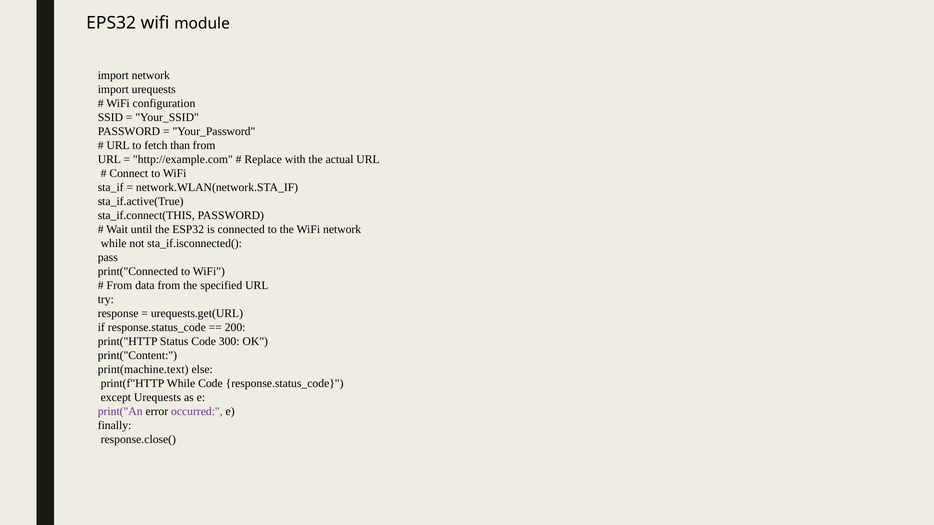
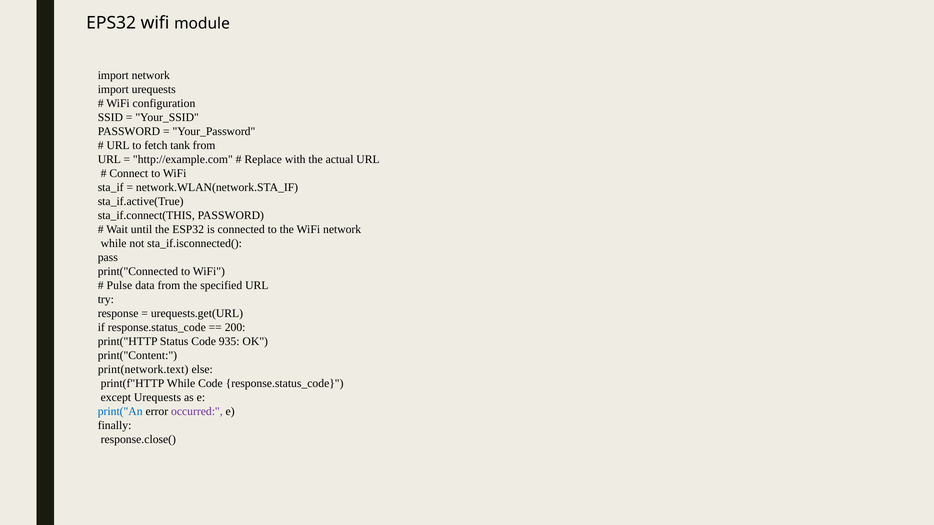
than: than -> tank
From at (119, 286): From -> Pulse
300: 300 -> 935
print(machine.text: print(machine.text -> print(network.text
print("An colour: purple -> blue
